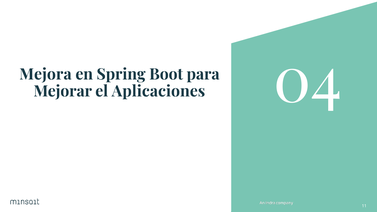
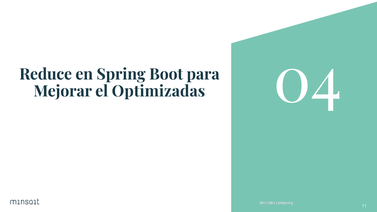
Mejora: Mejora -> Reduce
Aplicaciones: Aplicaciones -> Optimizadas
